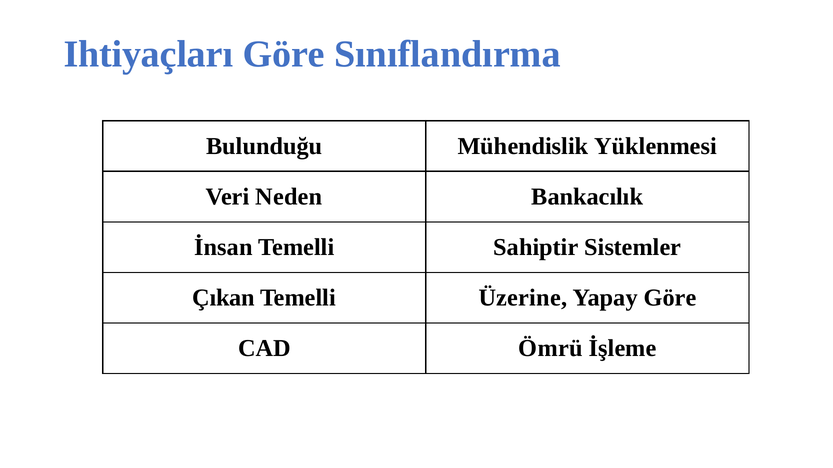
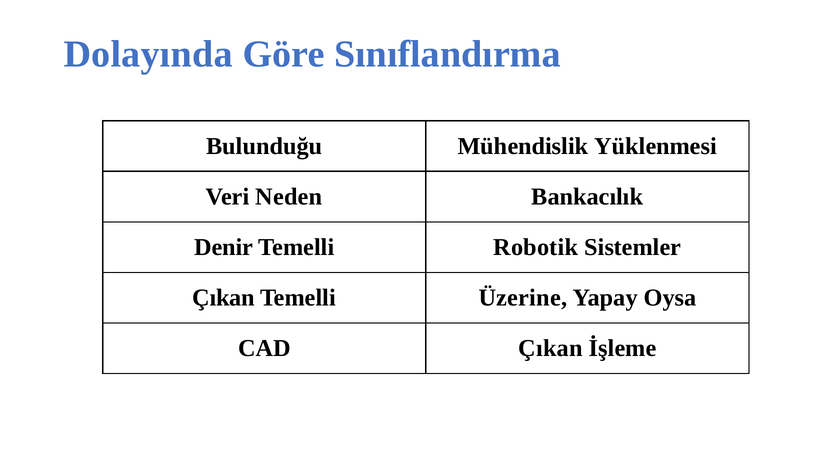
Ihtiyaçları: Ihtiyaçları -> Dolayında
İnsan: İnsan -> Denir
Sahiptir: Sahiptir -> Robotik
Yapay Göre: Göre -> Oysa
CAD Ömrü: Ömrü -> Çıkan
